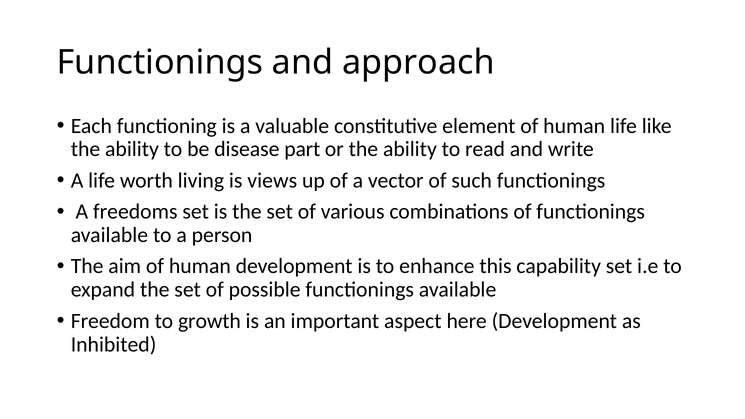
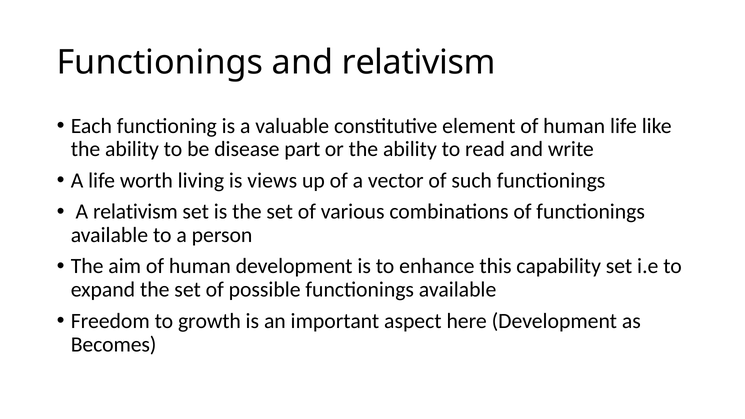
and approach: approach -> relativism
A freedoms: freedoms -> relativism
Inhibited: Inhibited -> Becomes
